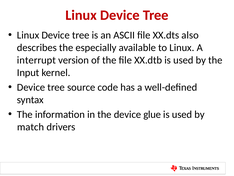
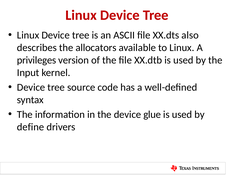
especially: especially -> allocators
interrupt: interrupt -> privileges
match: match -> define
